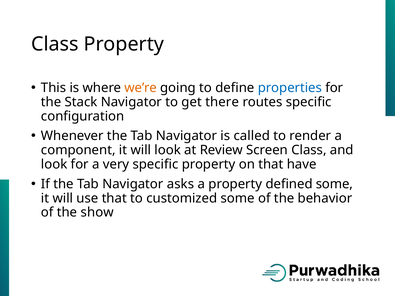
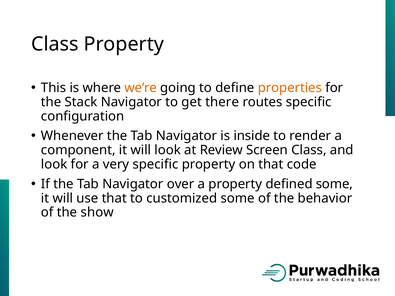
properties colour: blue -> orange
called: called -> inside
have: have -> code
asks: asks -> over
